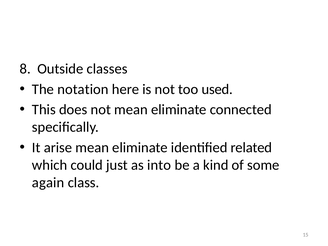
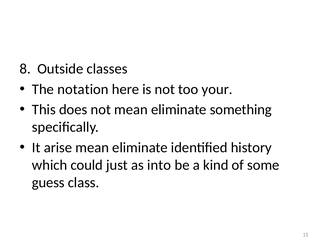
used: used -> your
connected: connected -> something
related: related -> history
again: again -> guess
